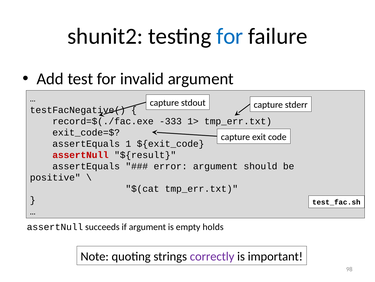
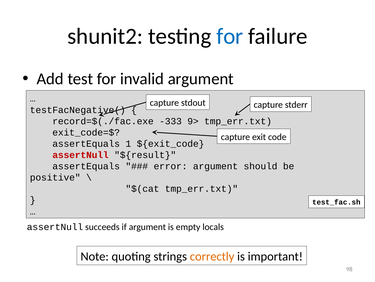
1>: 1> -> 9>
holds: holds -> locals
correctly colour: purple -> orange
